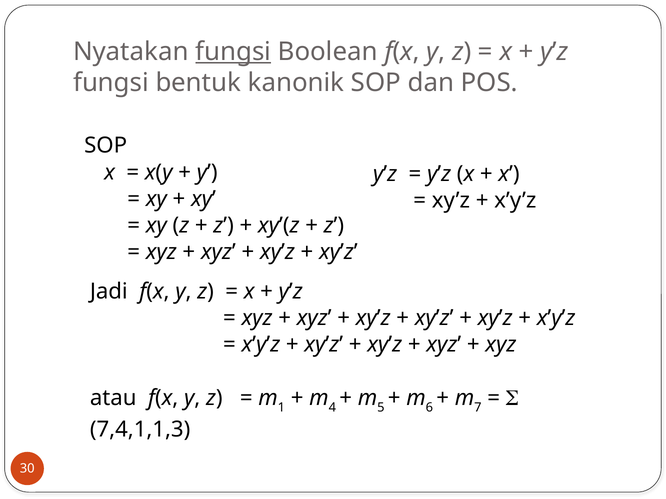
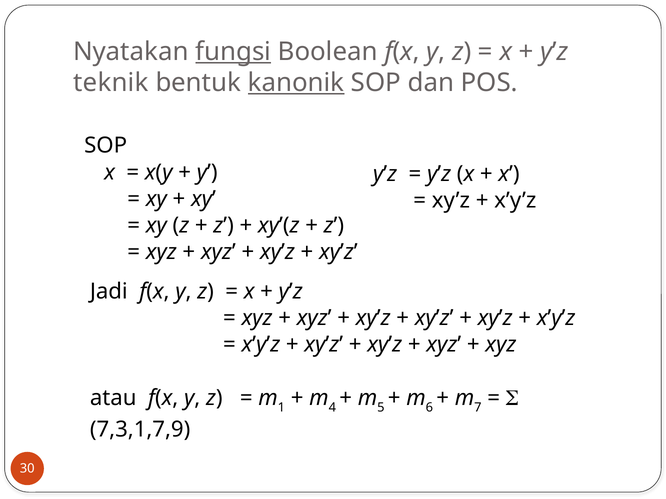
fungsi at (111, 83): fungsi -> teknik
kanonik underline: none -> present
7,4,1,1,3: 7,4,1,1,3 -> 7,3,1,7,9
